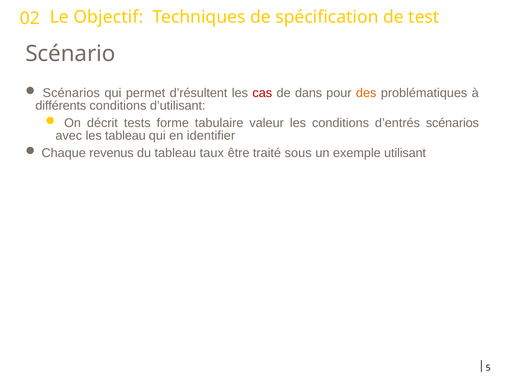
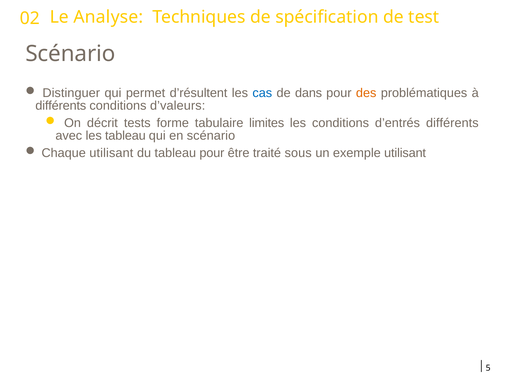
Objectif: Objectif -> Analyse
Scénarios at (71, 93): Scénarios -> Distinguer
cas colour: red -> blue
d’utilisant: d’utilisant -> d’valeurs
valeur: valeur -> limites
d’entrés scénarios: scénarios -> différents
en identifier: identifier -> scénario
Chaque revenus: revenus -> utilisant
tableau taux: taux -> pour
